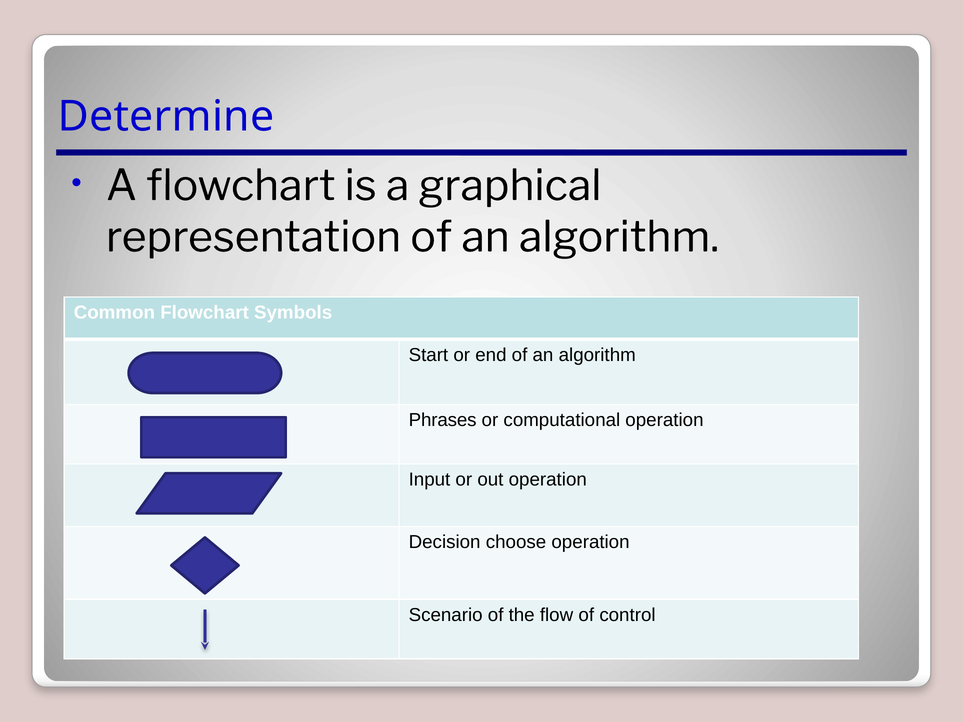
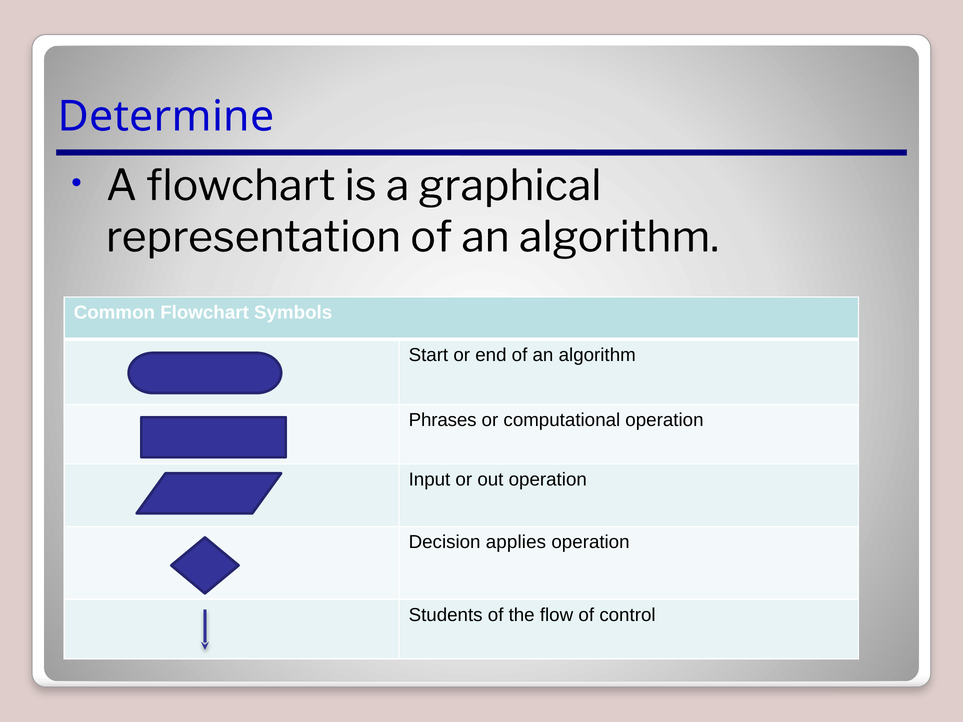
choose: choose -> applies
Scenario: Scenario -> Students
